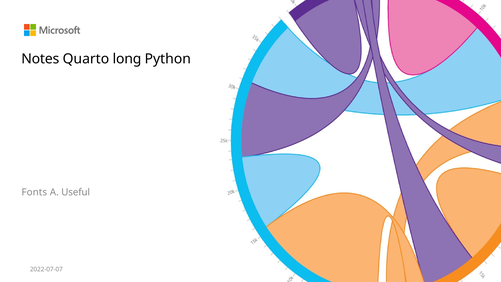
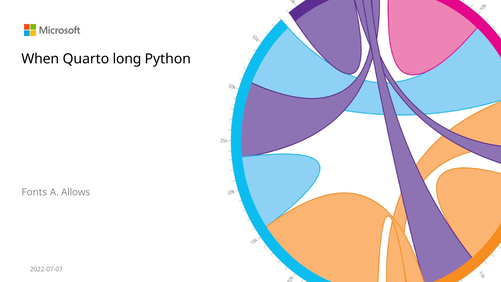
Notes: Notes -> When
Useful: Useful -> Allows
